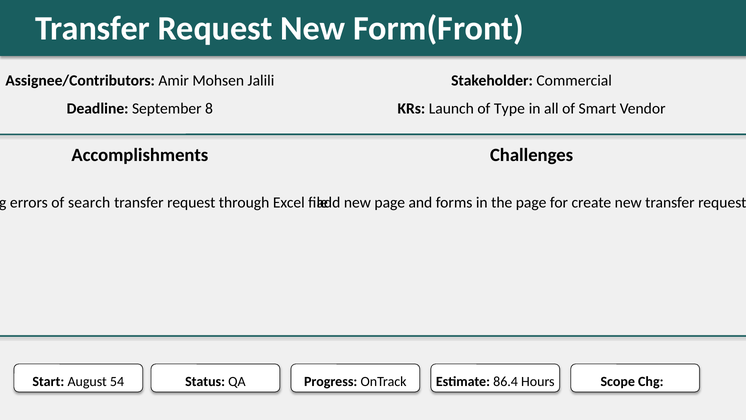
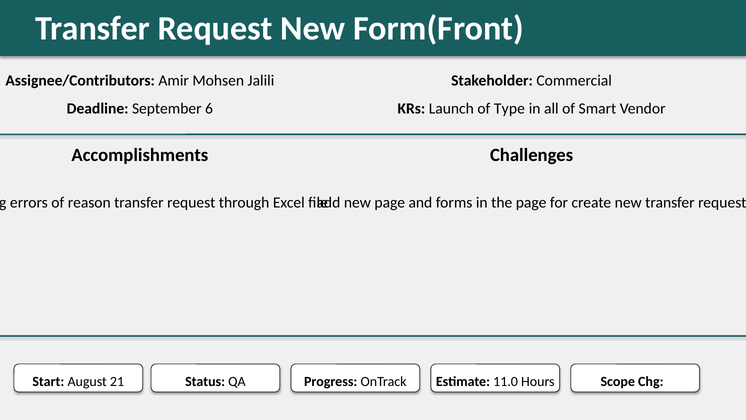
8: 8 -> 6
search: search -> reason
54: 54 -> 21
86.4: 86.4 -> 11.0
